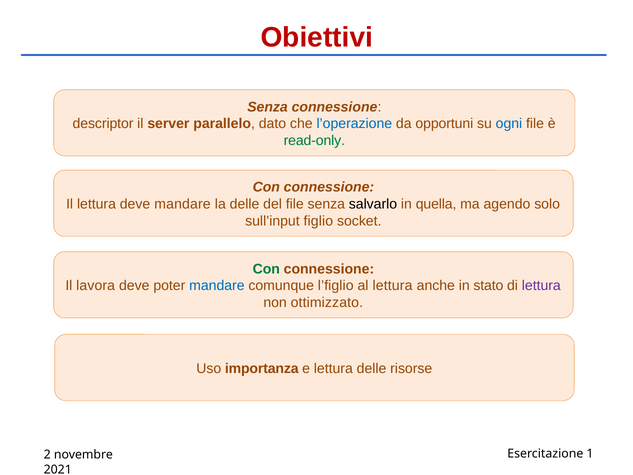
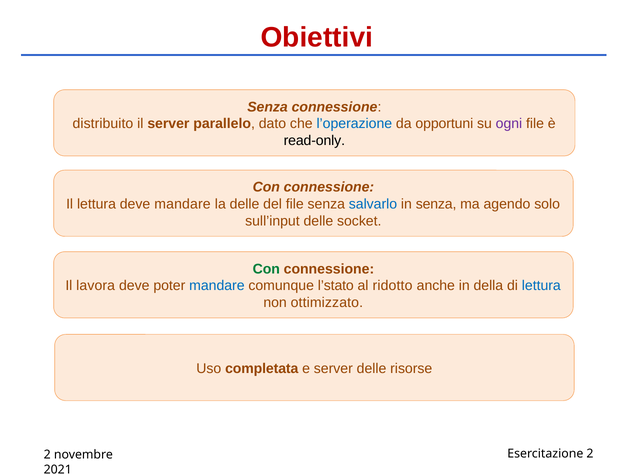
descriptor: descriptor -> distribuito
ogni colour: blue -> purple
read-only colour: green -> black
salvarlo colour: black -> blue
in quella: quella -> senza
sull’input figlio: figlio -> delle
l’figlio: l’figlio -> l’stato
al lettura: lettura -> ridotto
stato: stato -> della
lettura at (541, 286) colour: purple -> blue
importanza: importanza -> completata
e lettura: lettura -> server
Esercitazione 1: 1 -> 2
